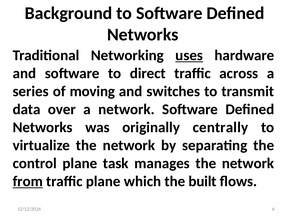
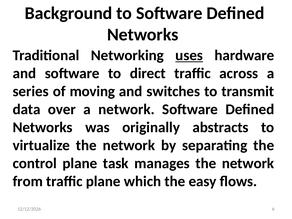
centrally: centrally -> abstracts
from underline: present -> none
built: built -> easy
